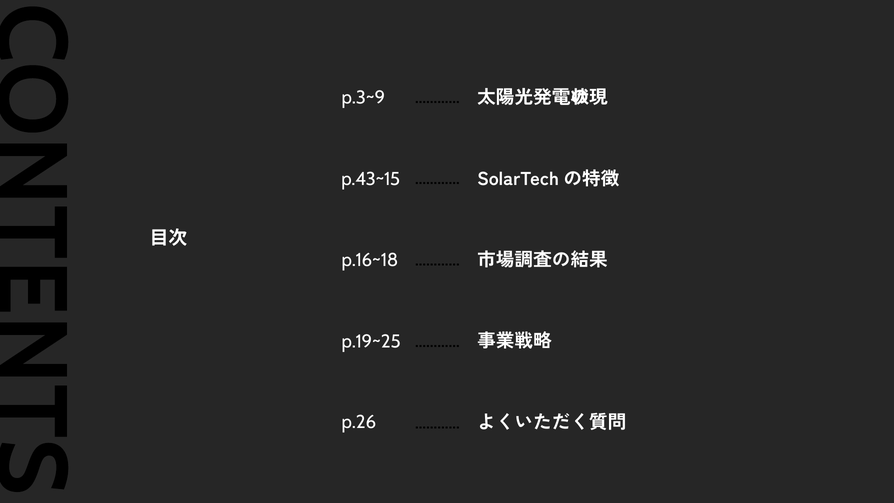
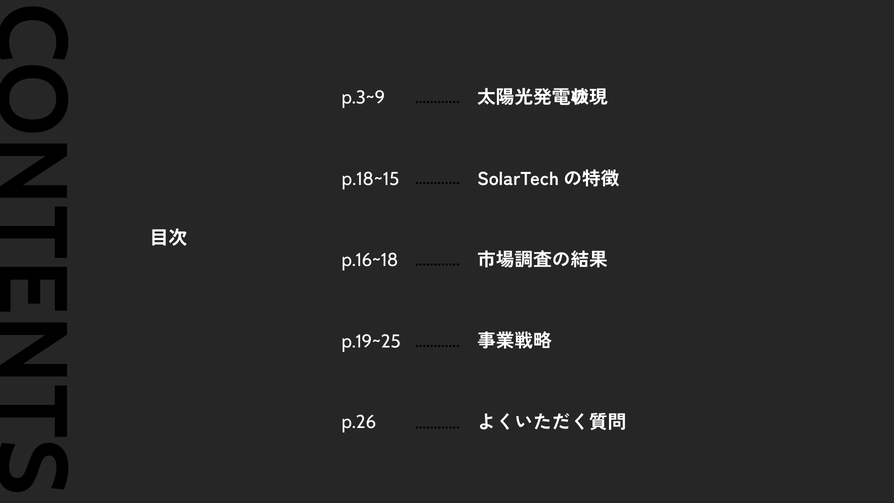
p.43~15: p.43~15 -> p.18~15
